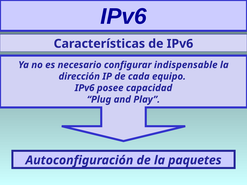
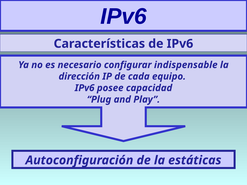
paquetes: paquetes -> estáticas
